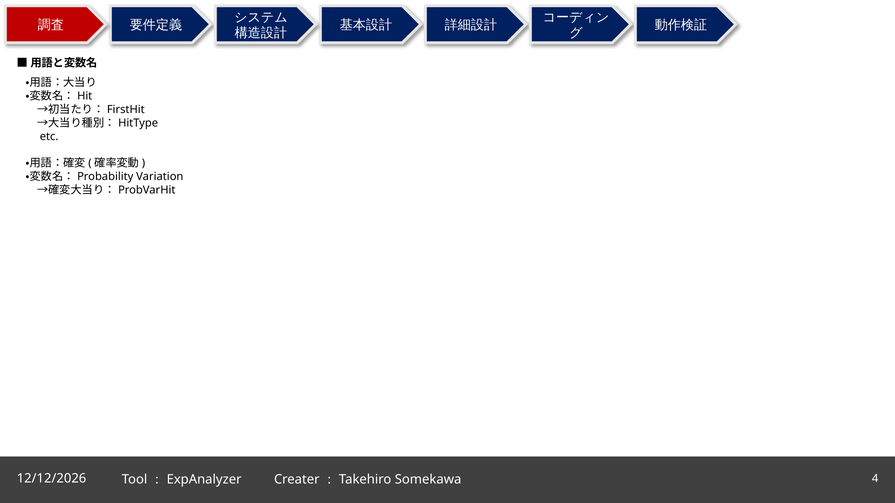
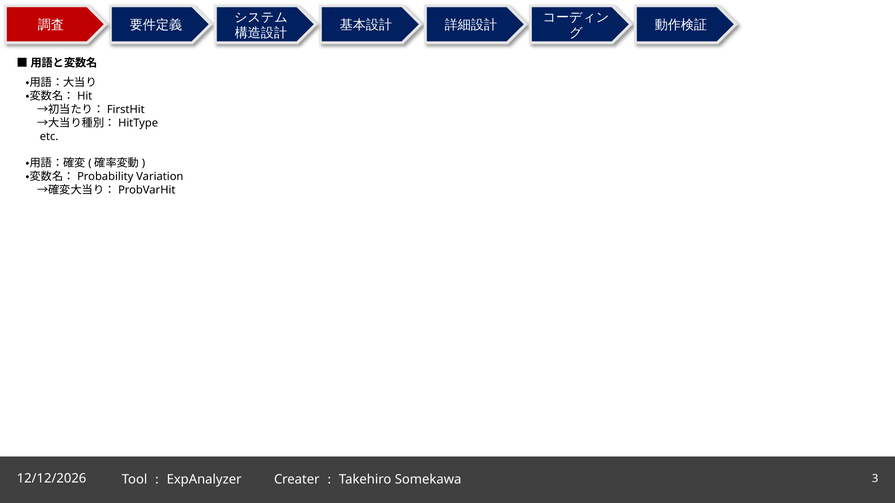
4: 4 -> 3
